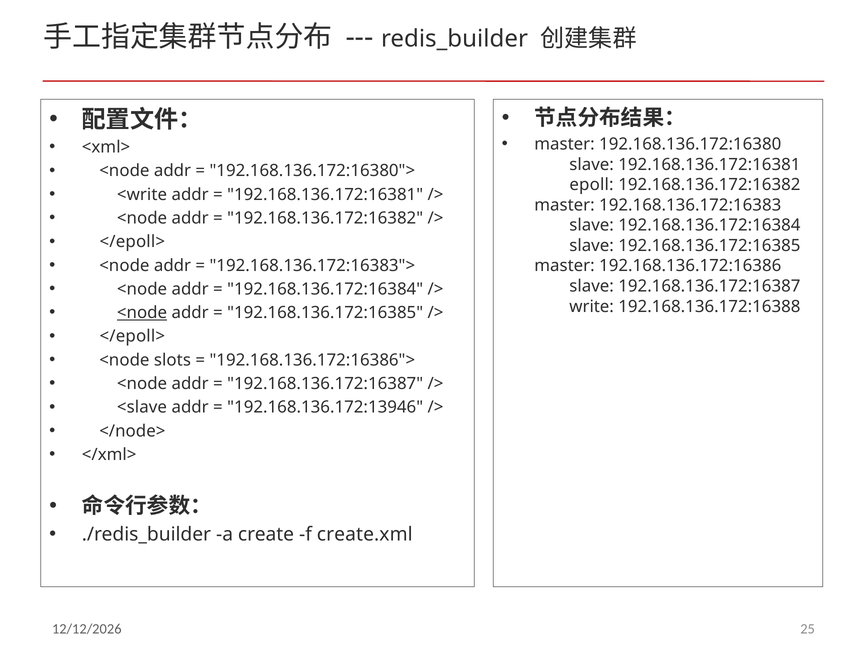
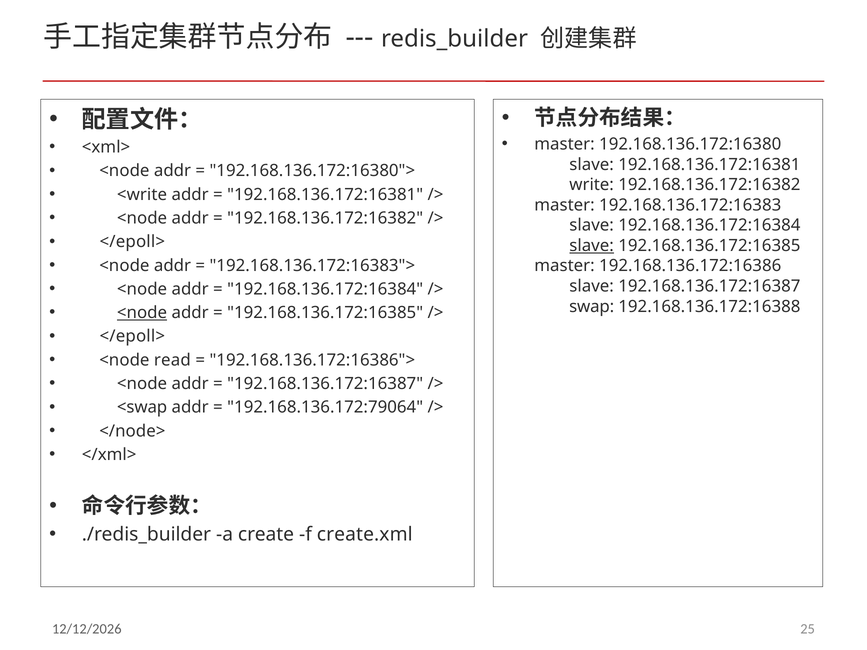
epoll: epoll -> write
slave at (592, 246) underline: none -> present
write: write -> swap
slots: slots -> read
<slave: <slave -> <swap
192.168.136.172:13946: 192.168.136.172:13946 -> 192.168.136.172:79064
